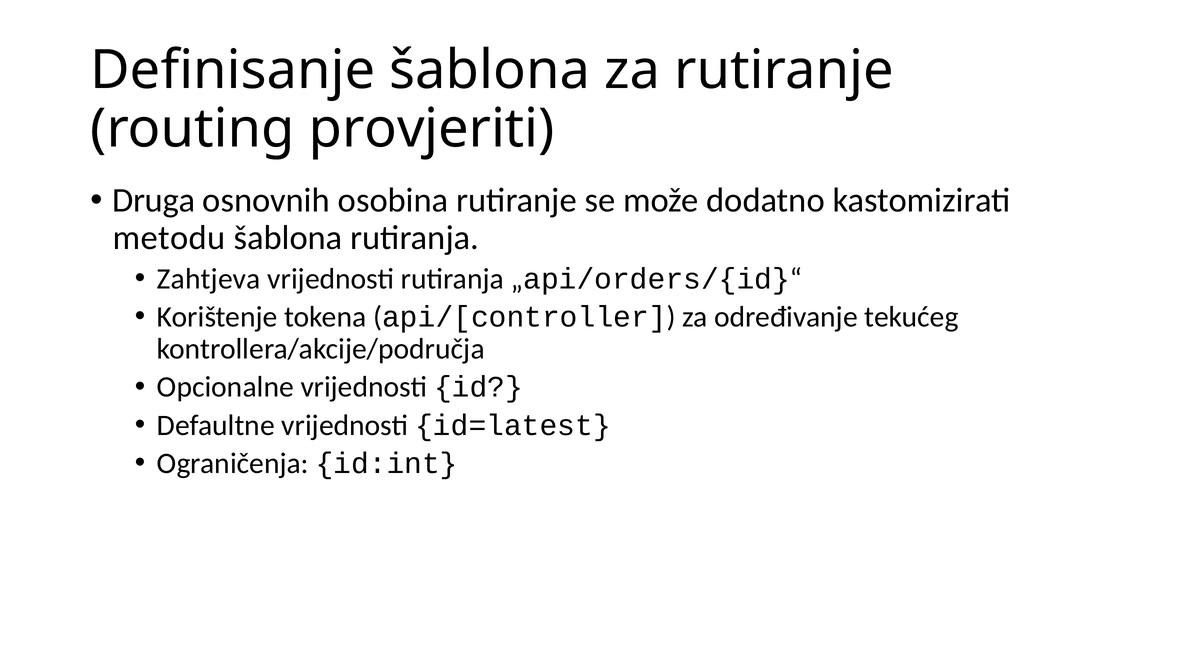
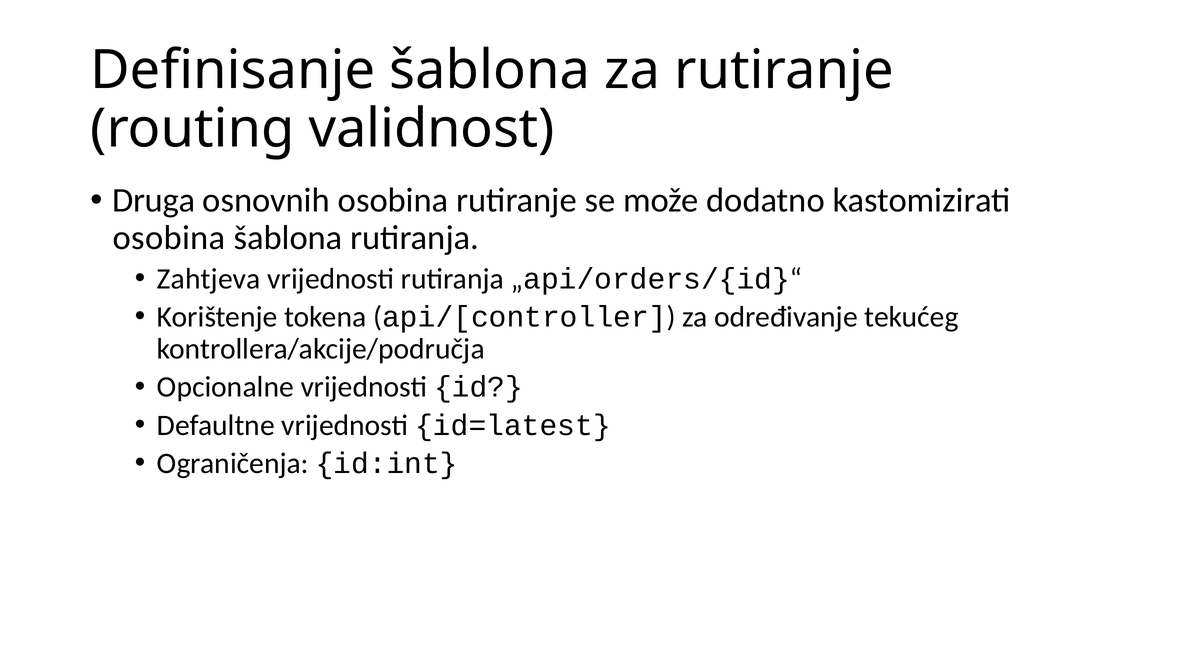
provjeriti: provjeriti -> validnost
metodu at (169, 238): metodu -> osobina
